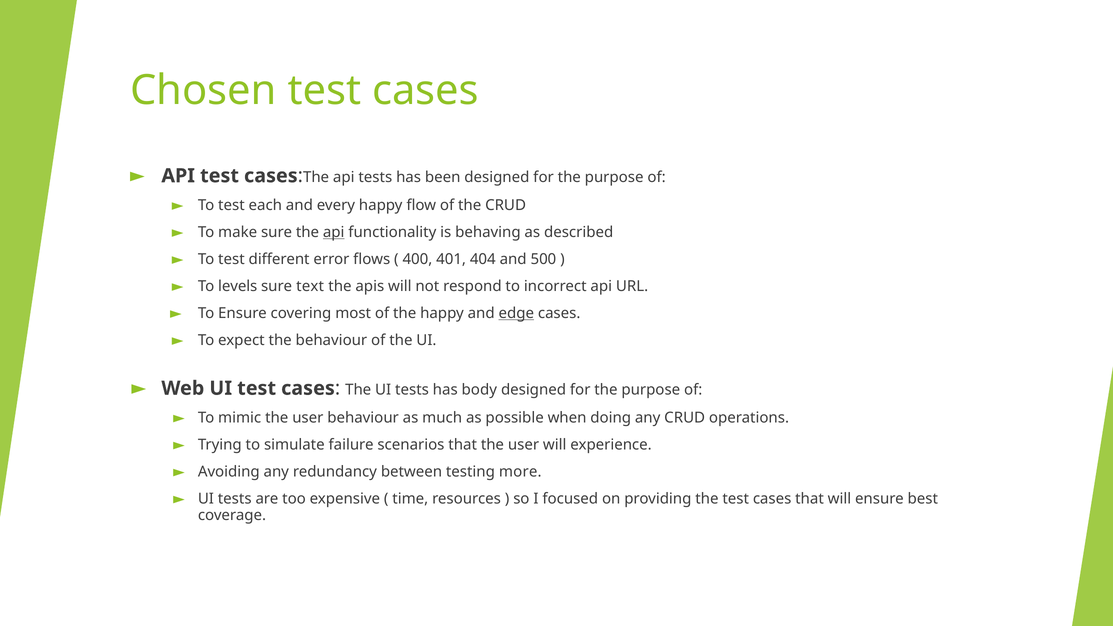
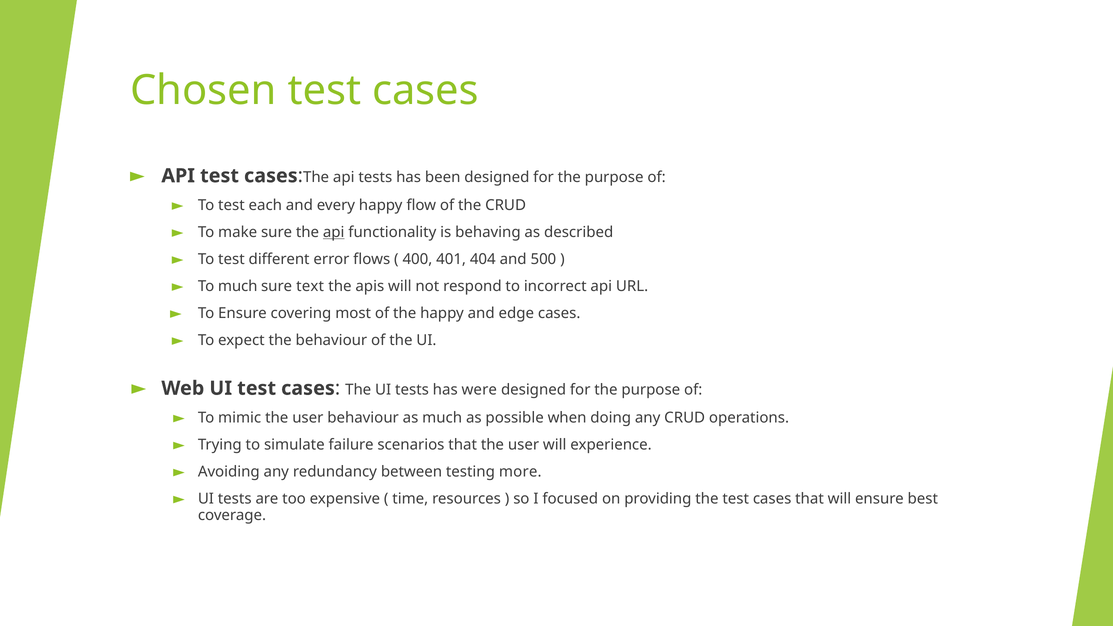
To levels: levels -> much
edge underline: present -> none
body: body -> were
